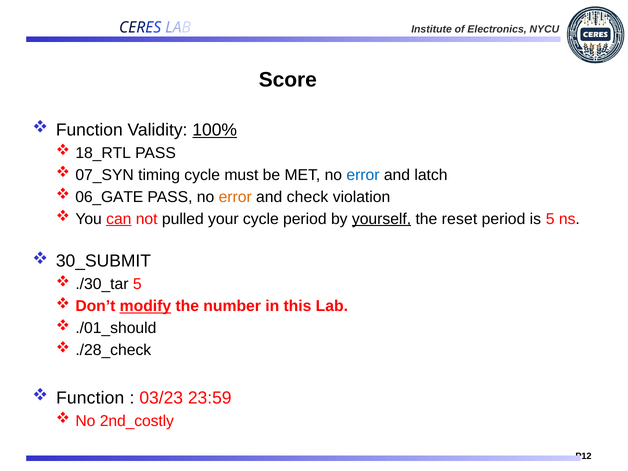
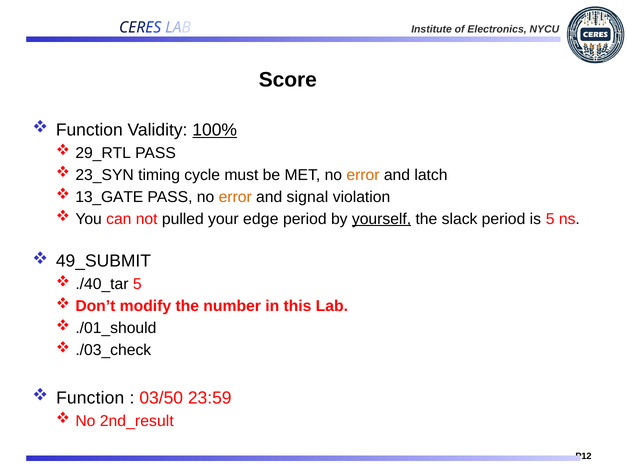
18_RTL: 18_RTL -> 29_RTL
07_SYN: 07_SYN -> 23_SYN
error at (363, 175) colour: blue -> orange
06_GATE: 06_GATE -> 13_GATE
check: check -> signal
can underline: present -> none
your cycle: cycle -> edge
reset: reset -> slack
30_SUBMIT: 30_SUBMIT -> 49_SUBMIT
./30_tar: ./30_tar -> ./40_tar
modify underline: present -> none
./28_check: ./28_check -> ./03_check
03/23: 03/23 -> 03/50
2nd_costly: 2nd_costly -> 2nd_result
